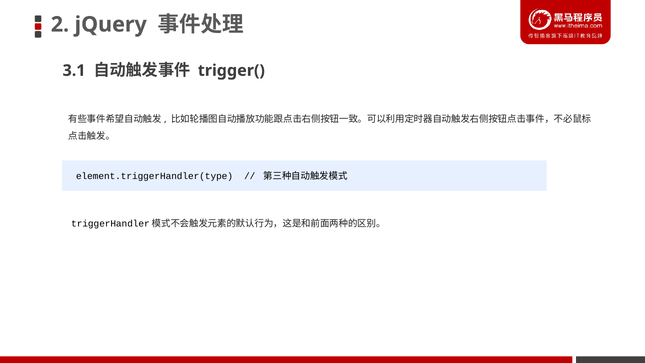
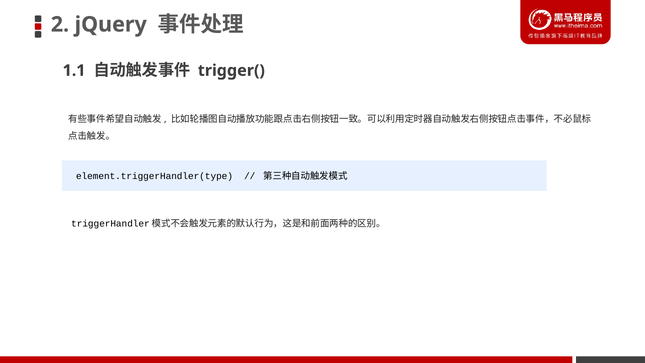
3.1: 3.1 -> 1.1
